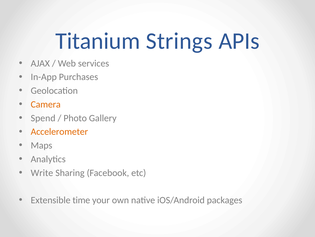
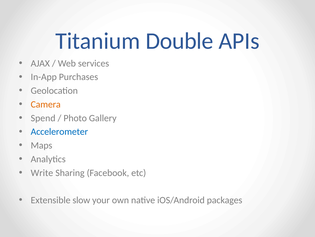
Strings: Strings -> Double
Accelerometer colour: orange -> blue
time: time -> slow
